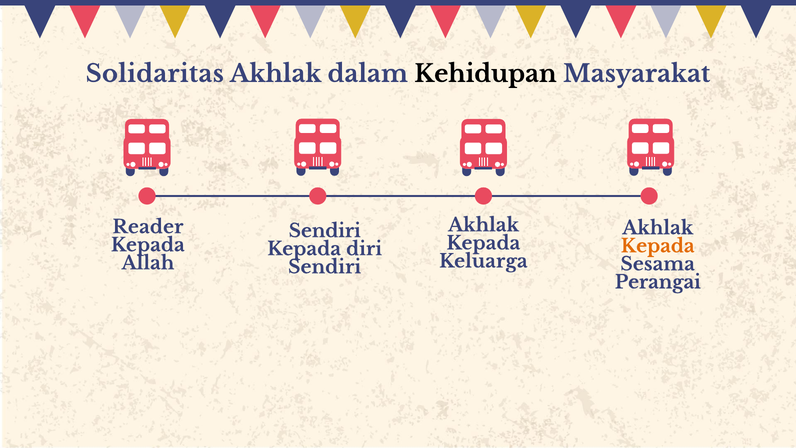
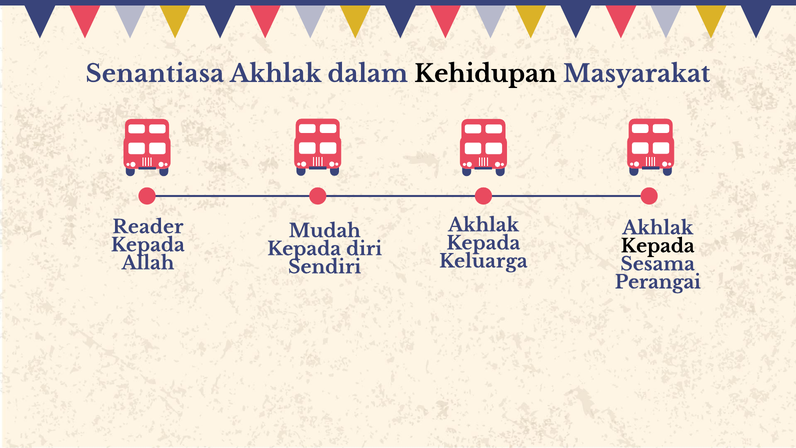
Solidaritas: Solidaritas -> Senantiasa
Sendiri at (325, 231): Sendiri -> Mudah
Kepada at (658, 246) colour: orange -> black
